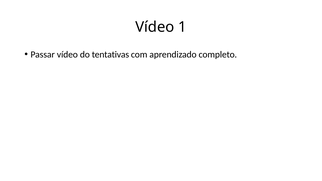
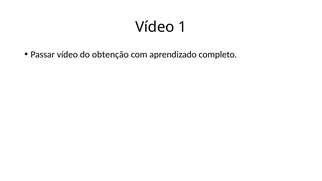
tentativas: tentativas -> obtenção
